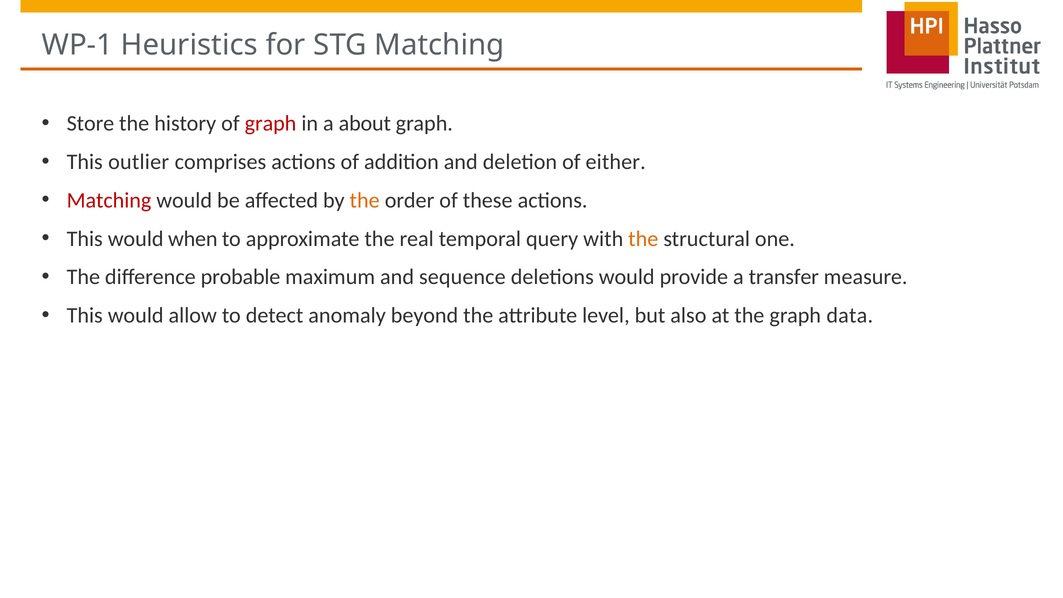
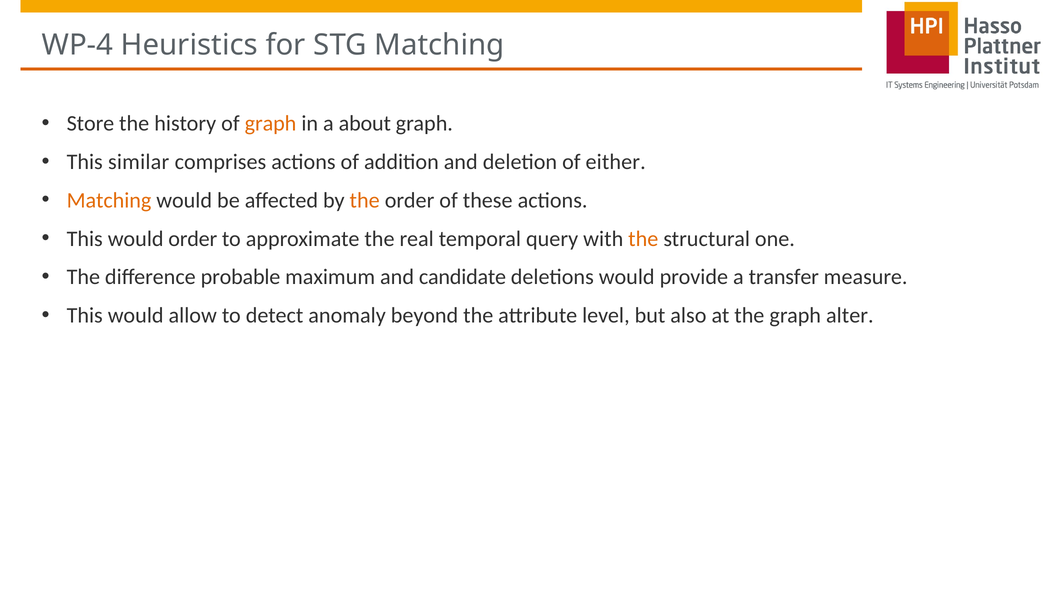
WP-1: WP-1 -> WP-4
graph at (271, 124) colour: red -> orange
outlier: outlier -> similar
Matching at (109, 200) colour: red -> orange
would when: when -> order
sequence: sequence -> candidate
data: data -> alter
